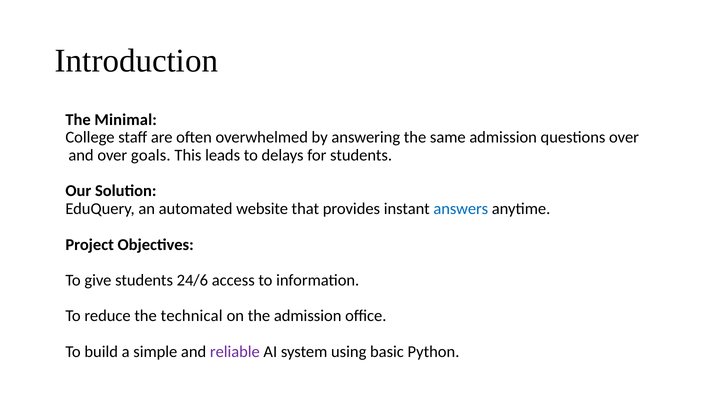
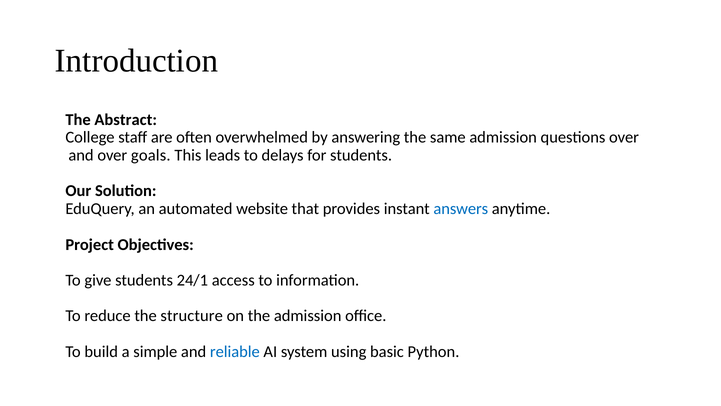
Minimal: Minimal -> Abstract
24/6: 24/6 -> 24/1
technical: technical -> structure
reliable colour: purple -> blue
